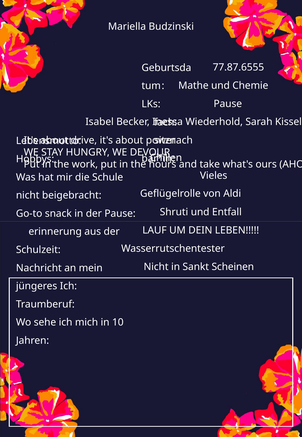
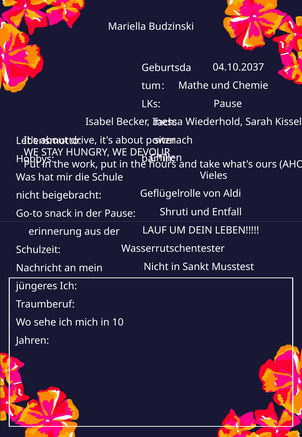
77.87.6555: 77.87.6555 -> 04.10.2037
Scheinen: Scheinen -> Musstest
